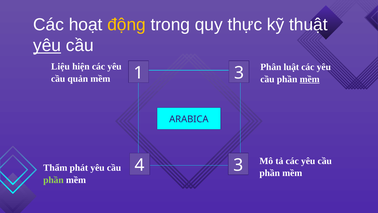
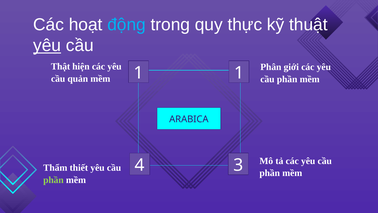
động colour: yellow -> light blue
Liệu: Liệu -> Thật
luật: luật -> giới
1 3: 3 -> 1
mềm at (310, 79) underline: present -> none
phát: phát -> thiết
